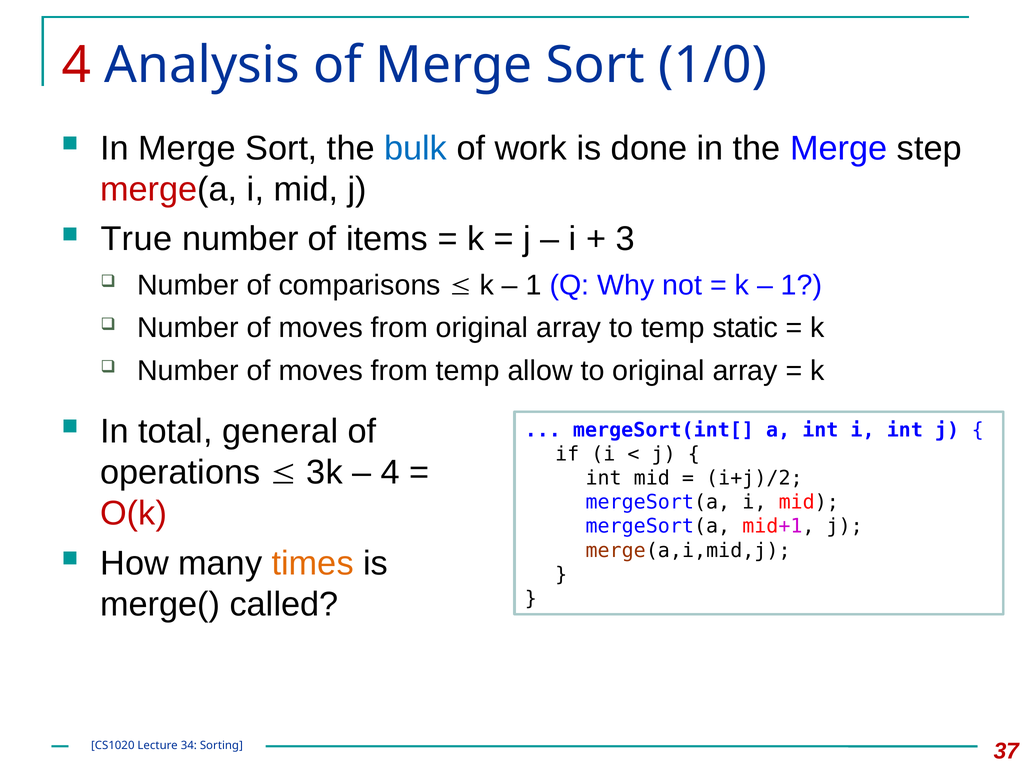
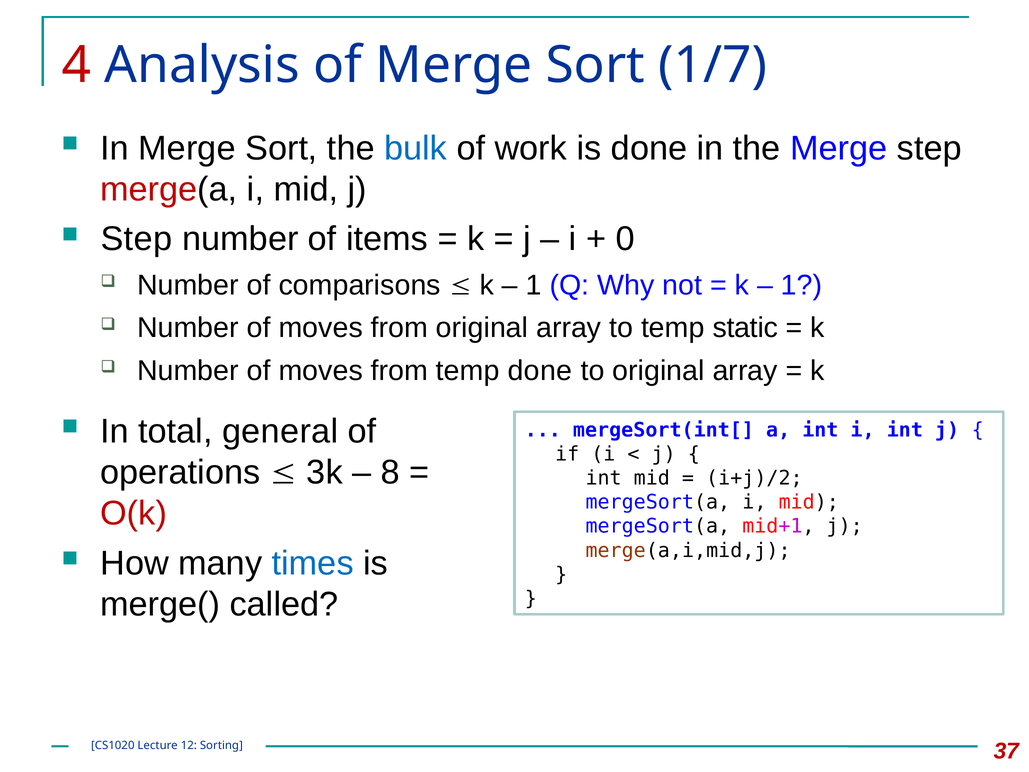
1/0: 1/0 -> 1/7
True at (136, 239): True -> Step
3: 3 -> 0
temp allow: allow -> done
4 at (390, 472): 4 -> 8
times colour: orange -> blue
34: 34 -> 12
